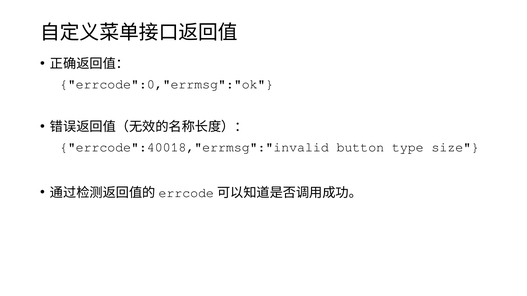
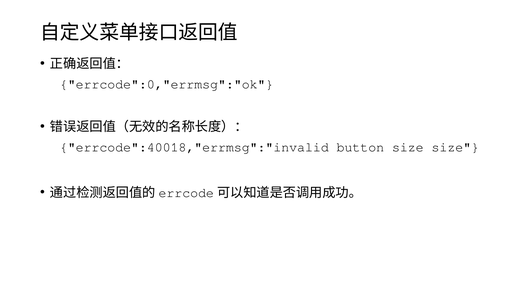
button type: type -> size
